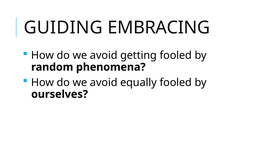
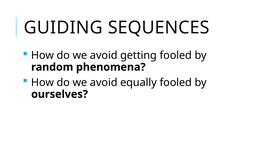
EMBRACING: EMBRACING -> SEQUENCES
